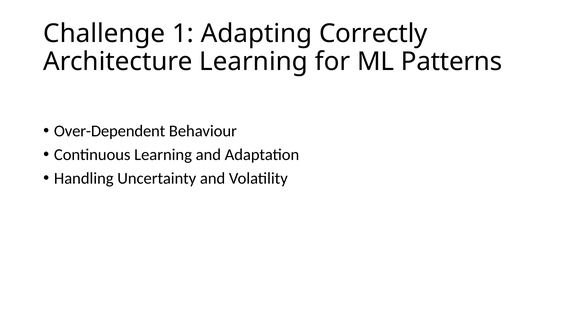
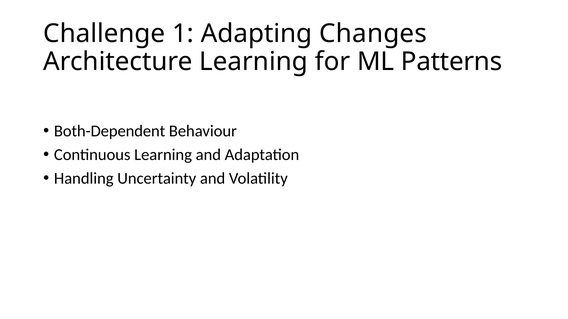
Correctly: Correctly -> Changes
Over-Dependent: Over-Dependent -> Both-Dependent
